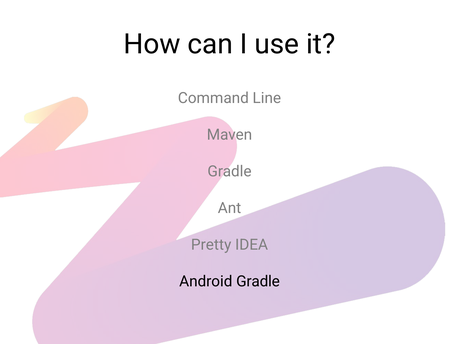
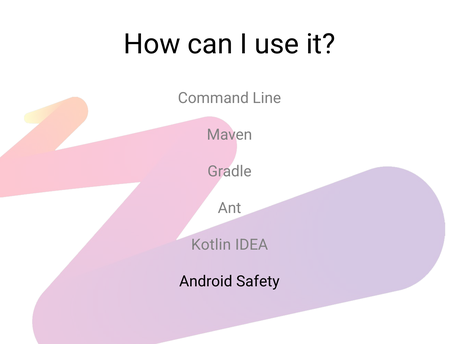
Pretty: Pretty -> Kotlin
Android Gradle: Gradle -> Safety
